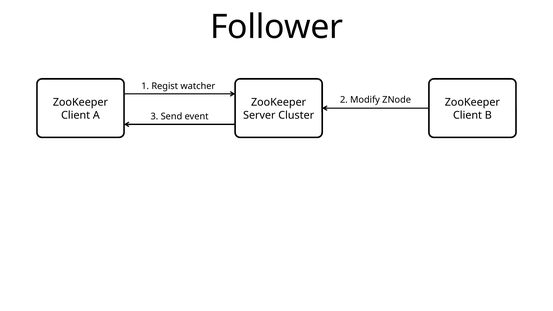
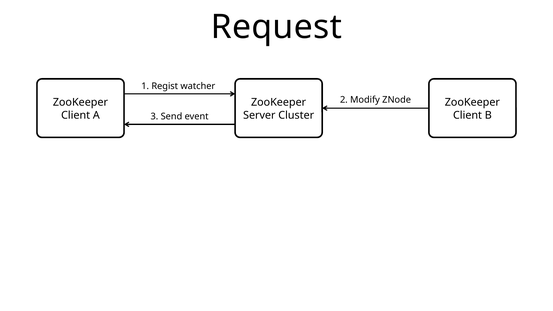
Follower: Follower -> Request
